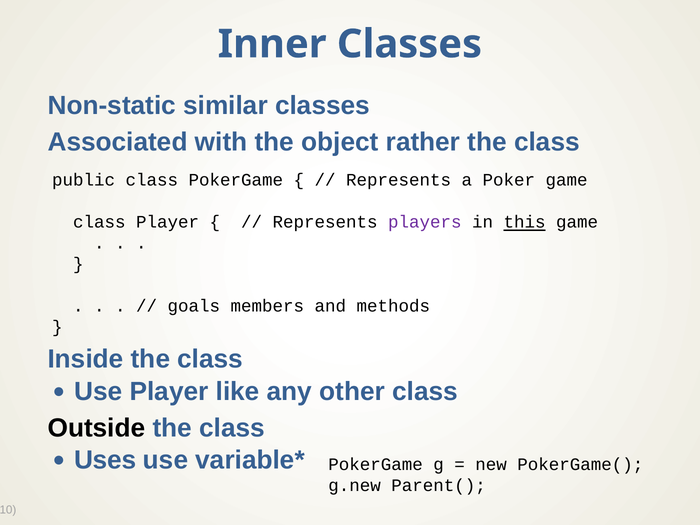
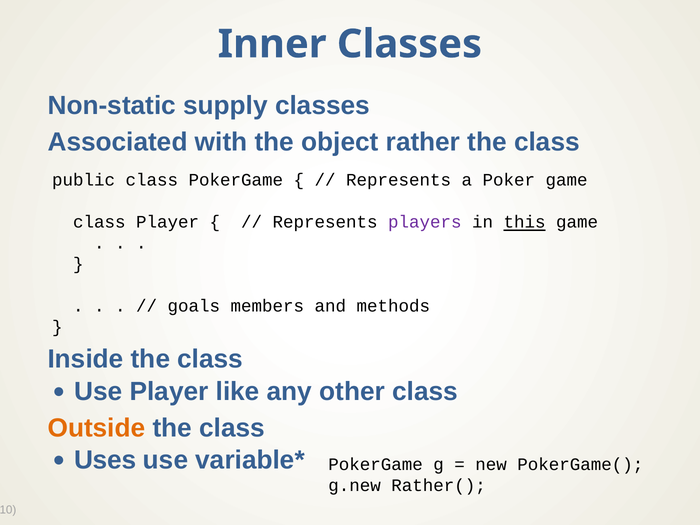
similar: similar -> supply
Outside colour: black -> orange
Parent(: Parent( -> Rather(
